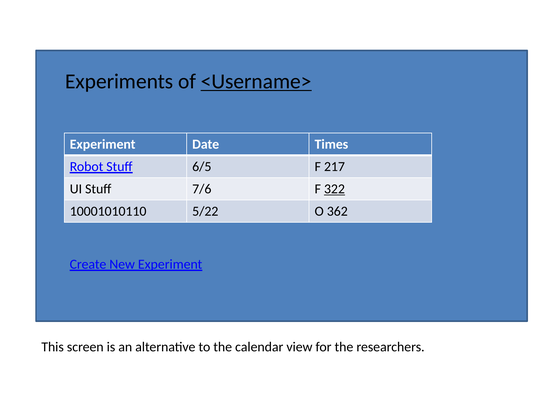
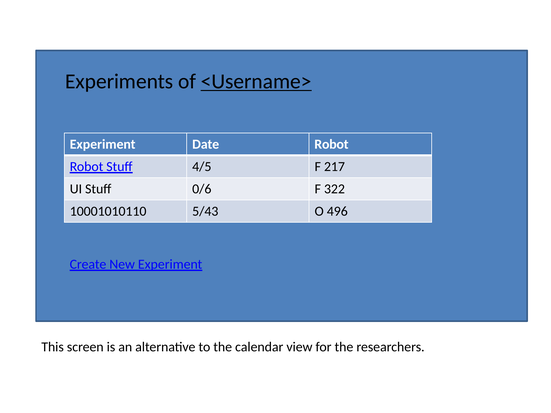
Date Times: Times -> Robot
6/5: 6/5 -> 4/5
7/6: 7/6 -> 0/6
322 underline: present -> none
5/22: 5/22 -> 5/43
362: 362 -> 496
